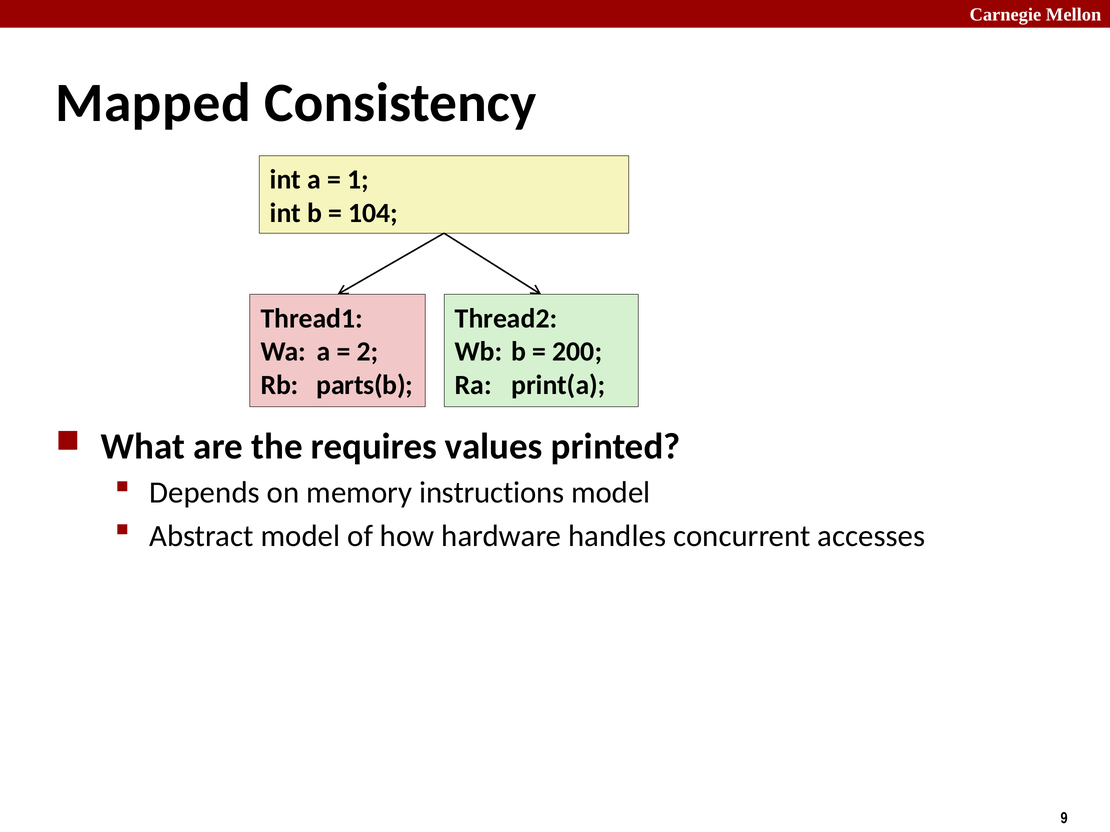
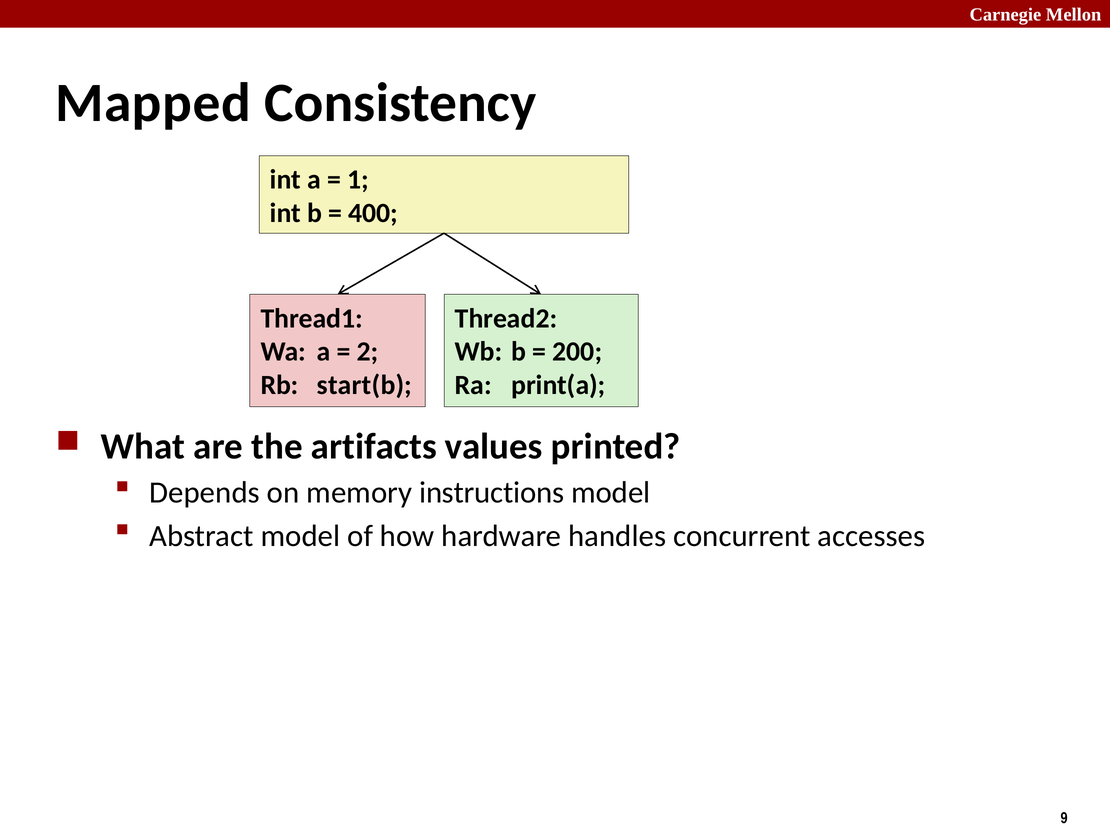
104: 104 -> 400
parts(b: parts(b -> start(b
requires: requires -> artifacts
